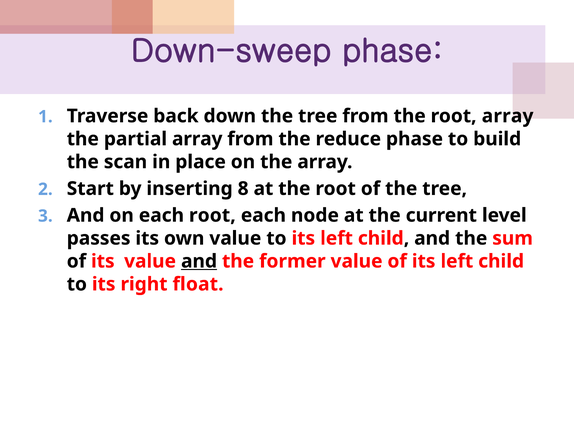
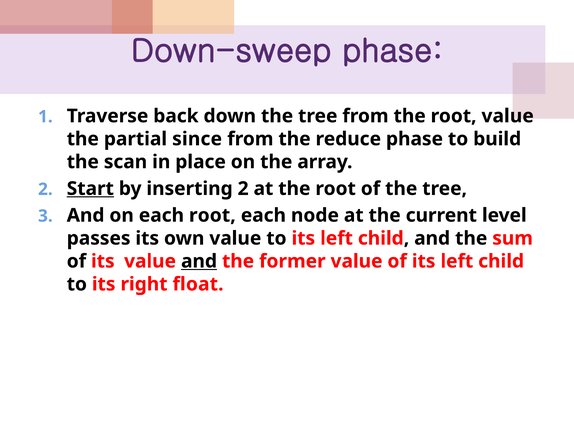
root array: array -> value
partial array: array -> since
Start underline: none -> present
inserting 8: 8 -> 2
